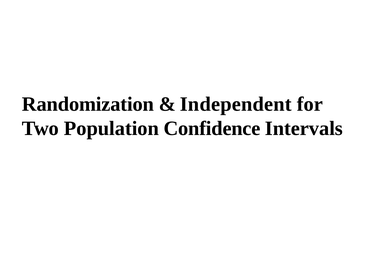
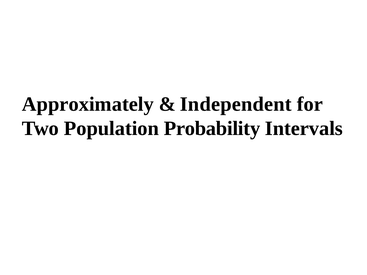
Randomization: Randomization -> Approximately
Confidence: Confidence -> Probability
